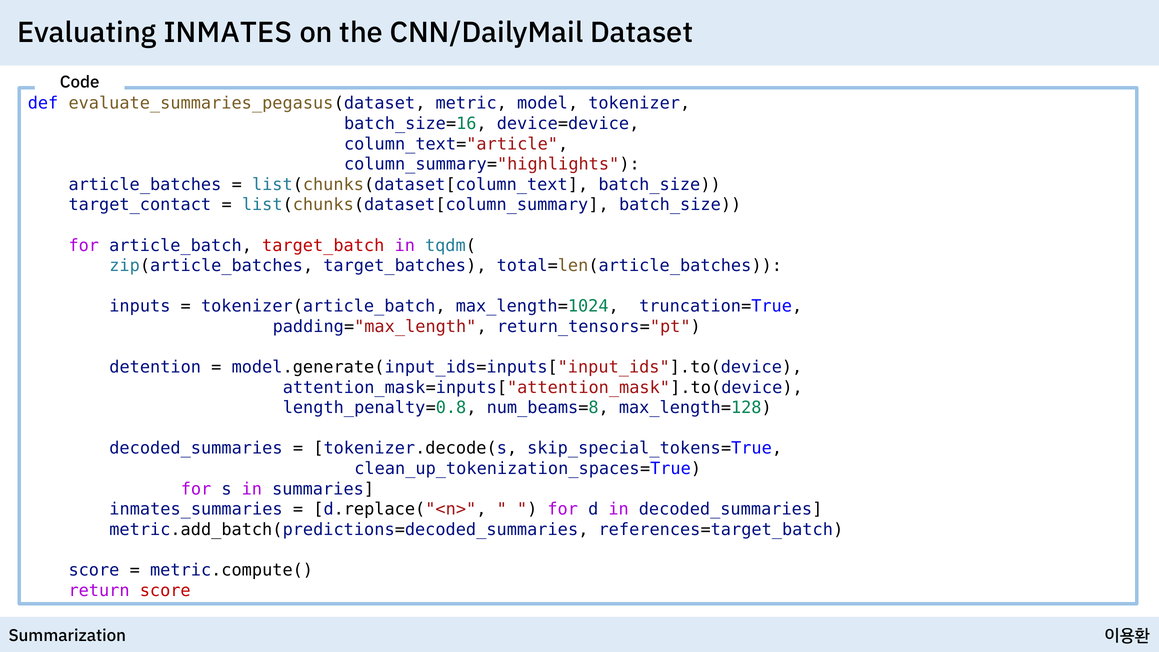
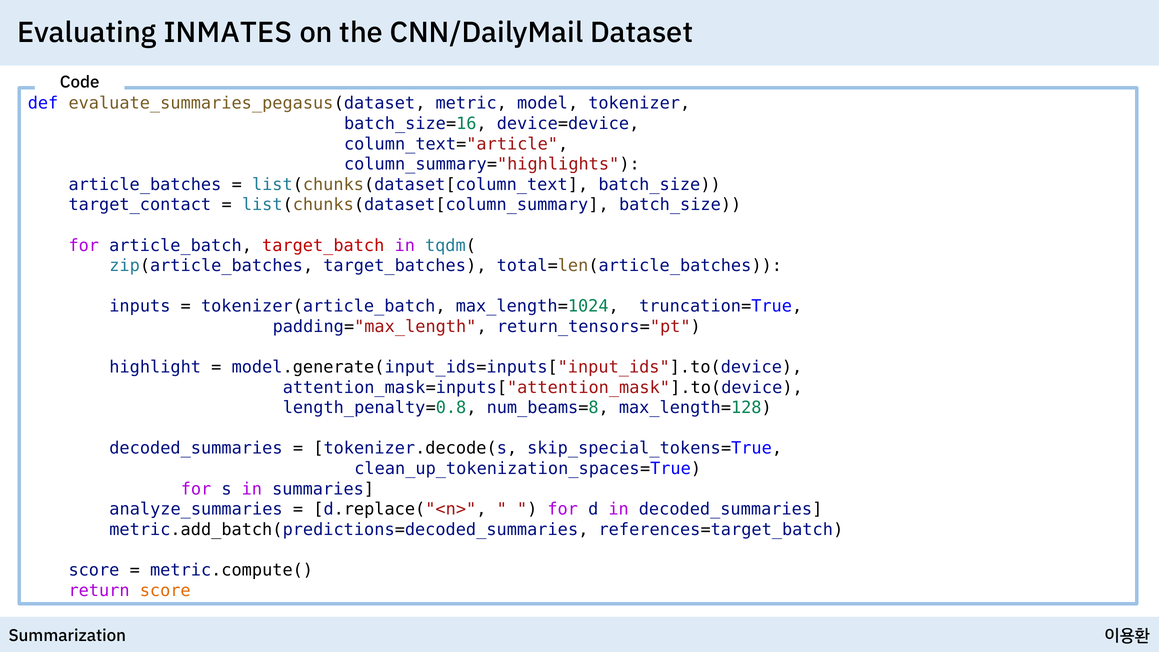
detention: detention -> highlight
inmates_summaries: inmates_summaries -> analyze_summaries
score at (165, 590) colour: red -> orange
